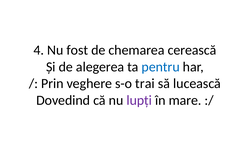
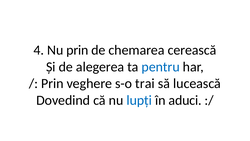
Nu fost: fost -> prin
lupți colour: purple -> blue
mare: mare -> aduci
